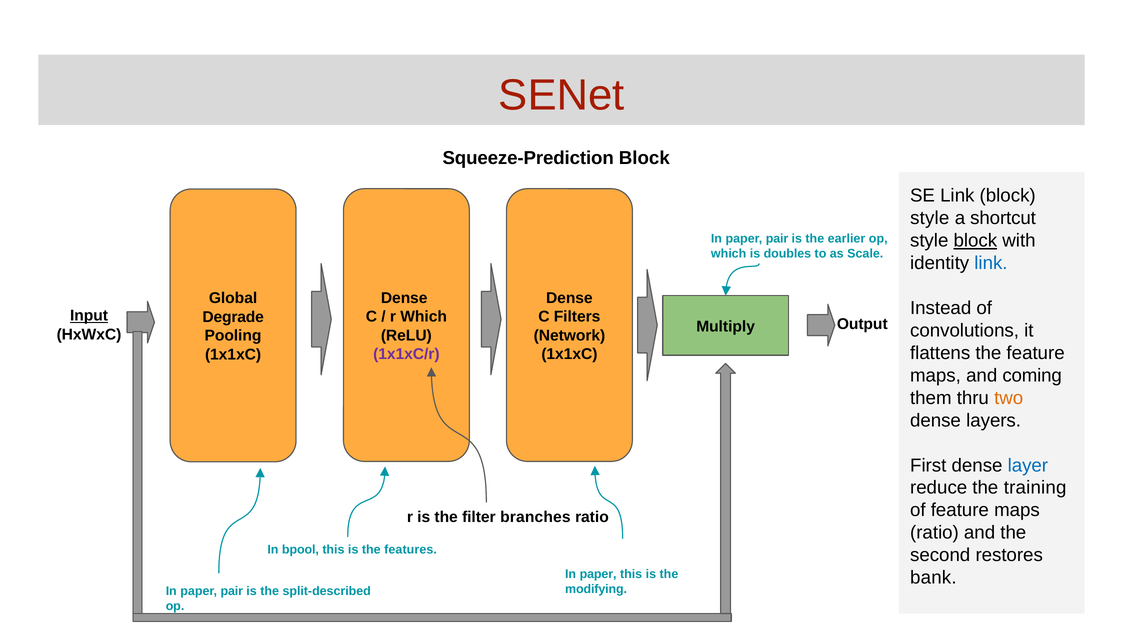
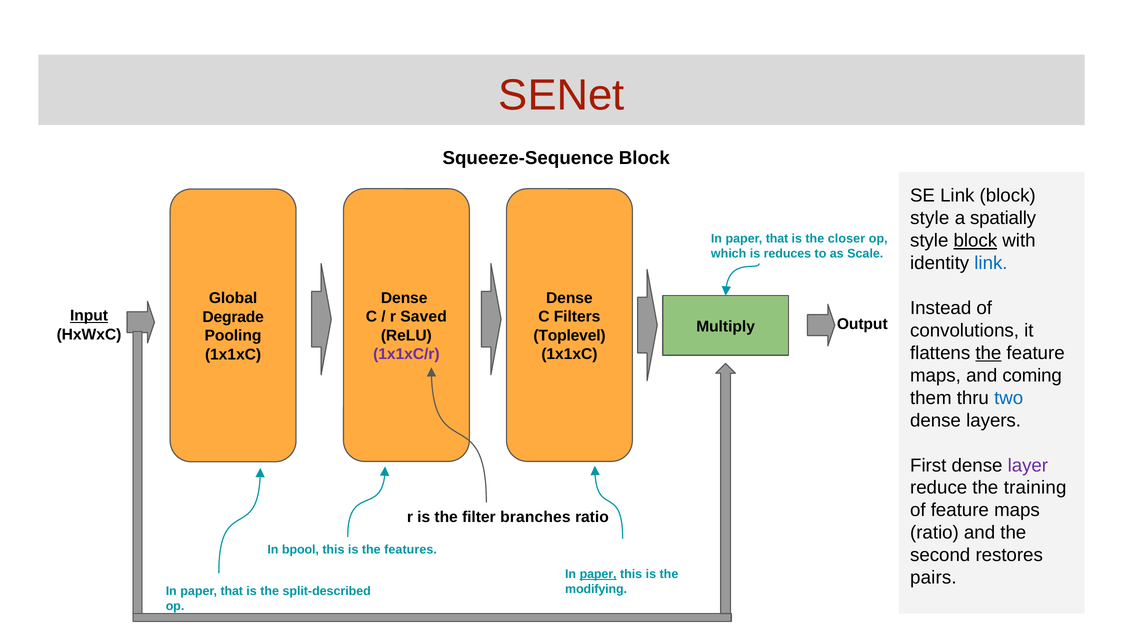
Squeeze-Prediction: Squeeze-Prediction -> Squeeze-Sequence
shortcut: shortcut -> spatially
pair at (777, 239): pair -> that
earlier: earlier -> closer
doubles: doubles -> reduces
r Which: Which -> Saved
Network: Network -> Toplevel
the at (988, 353) underline: none -> present
two colour: orange -> blue
layer colour: blue -> purple
paper at (598, 574) underline: none -> present
bank: bank -> pairs
pair at (232, 591): pair -> that
